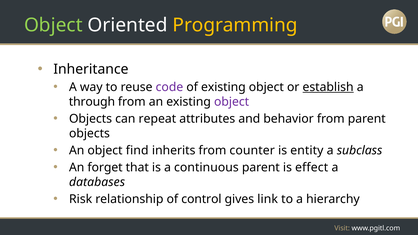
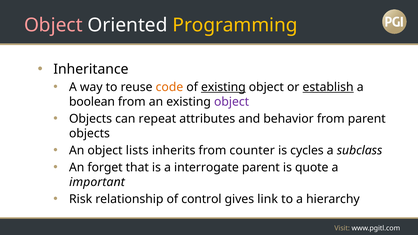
Object at (53, 25) colour: light green -> pink
code colour: purple -> orange
existing at (223, 87) underline: none -> present
through: through -> boolean
find: find -> lists
entity: entity -> cycles
continuous: continuous -> interrogate
effect: effect -> quote
databases: databases -> important
